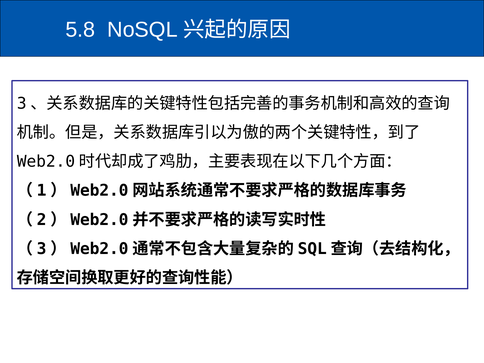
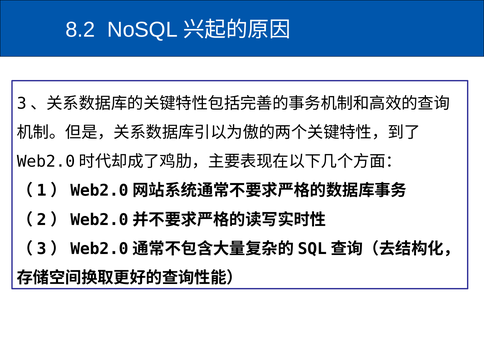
5.8: 5.8 -> 8.2
